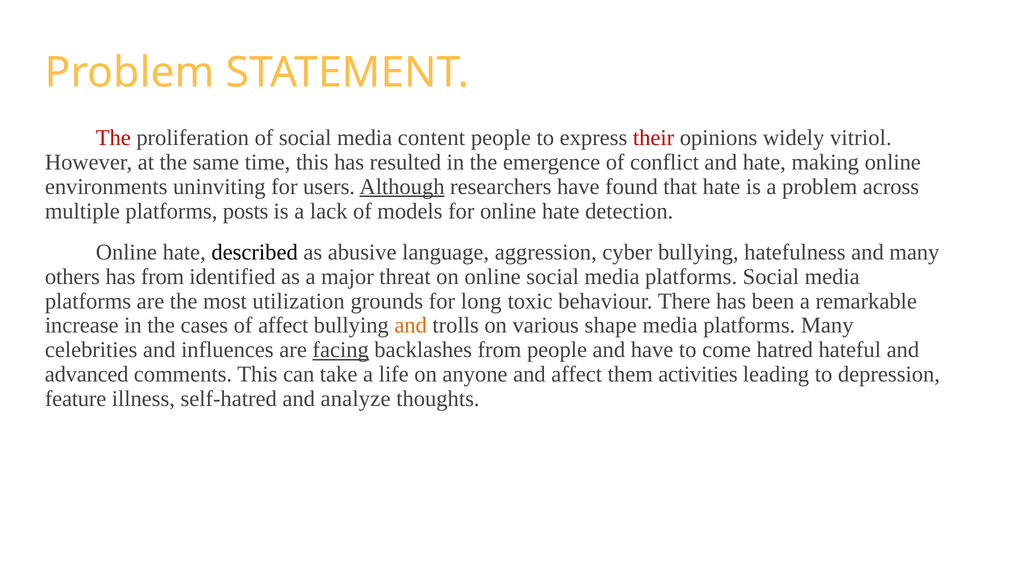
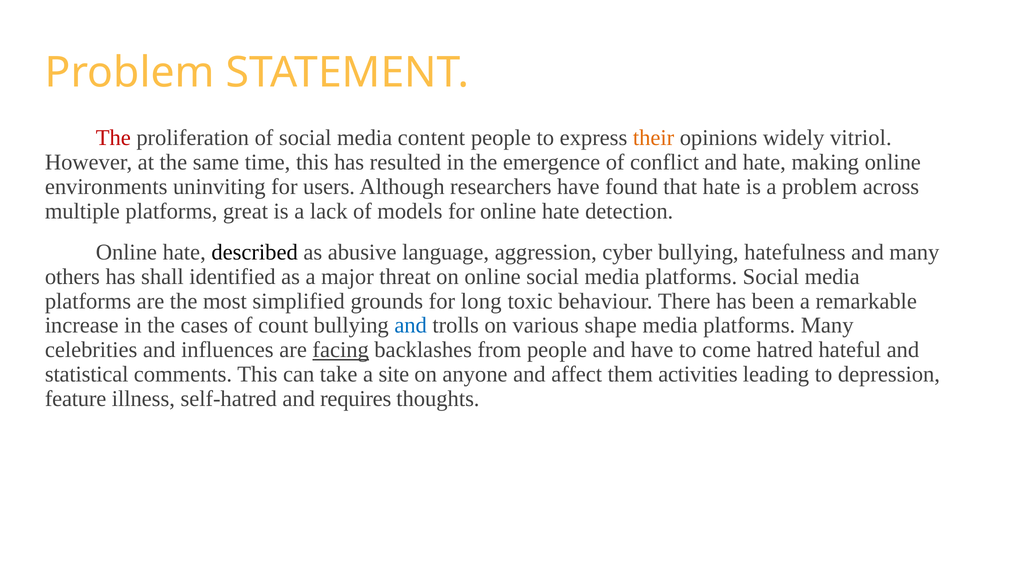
their colour: red -> orange
Although underline: present -> none
posts: posts -> great
has from: from -> shall
utilization: utilization -> simplified
of affect: affect -> count
and at (411, 326) colour: orange -> blue
advanced: advanced -> statistical
life: life -> site
analyze: analyze -> requires
